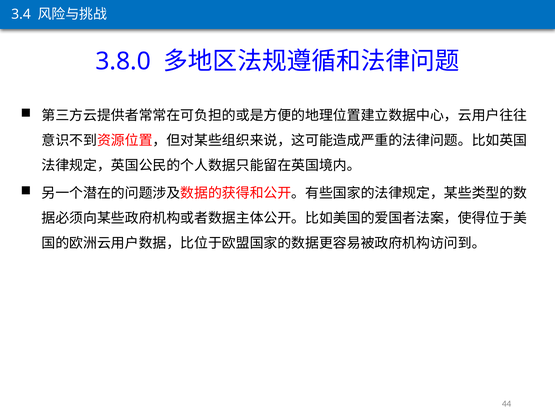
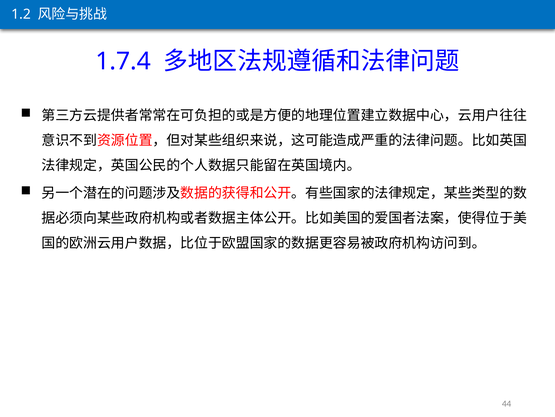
3.4: 3.4 -> 1.2
3.8.0: 3.8.0 -> 1.7.4
